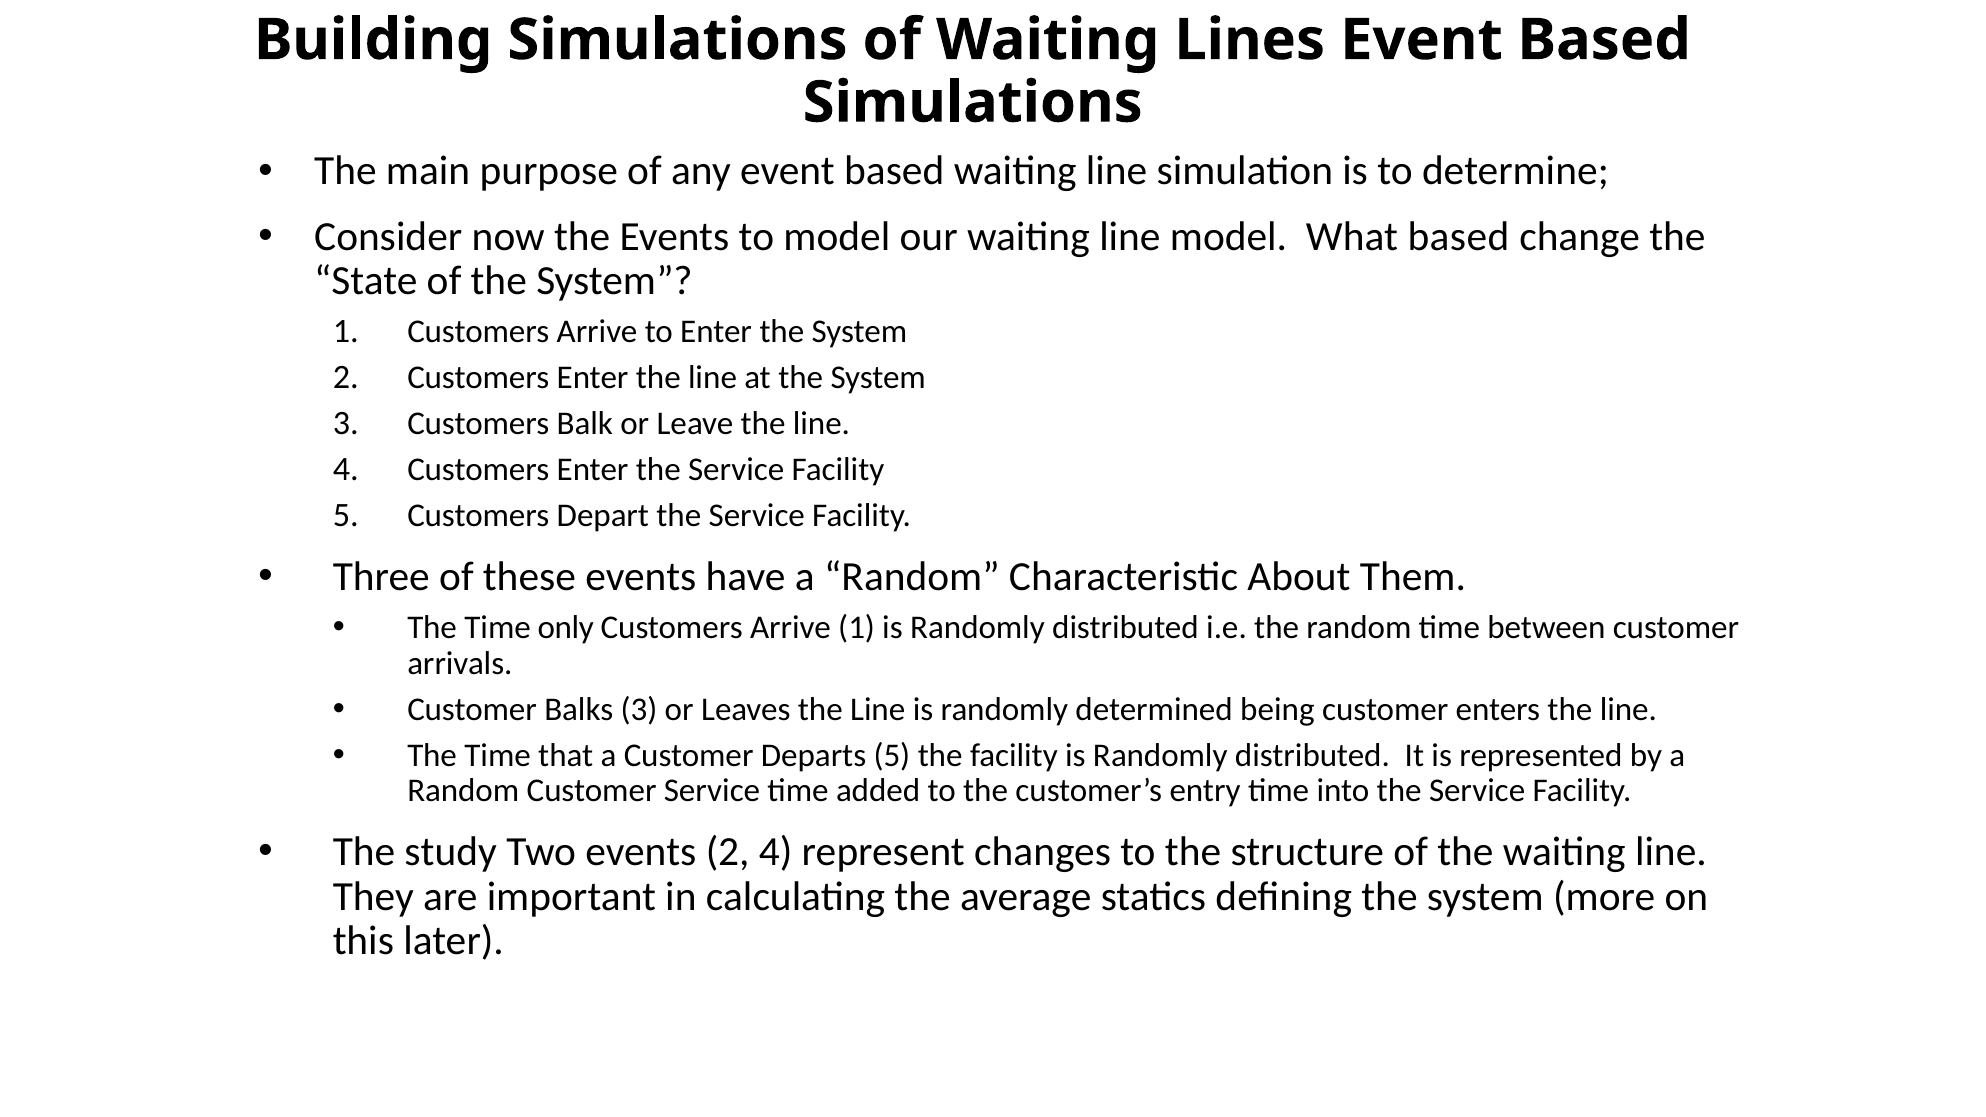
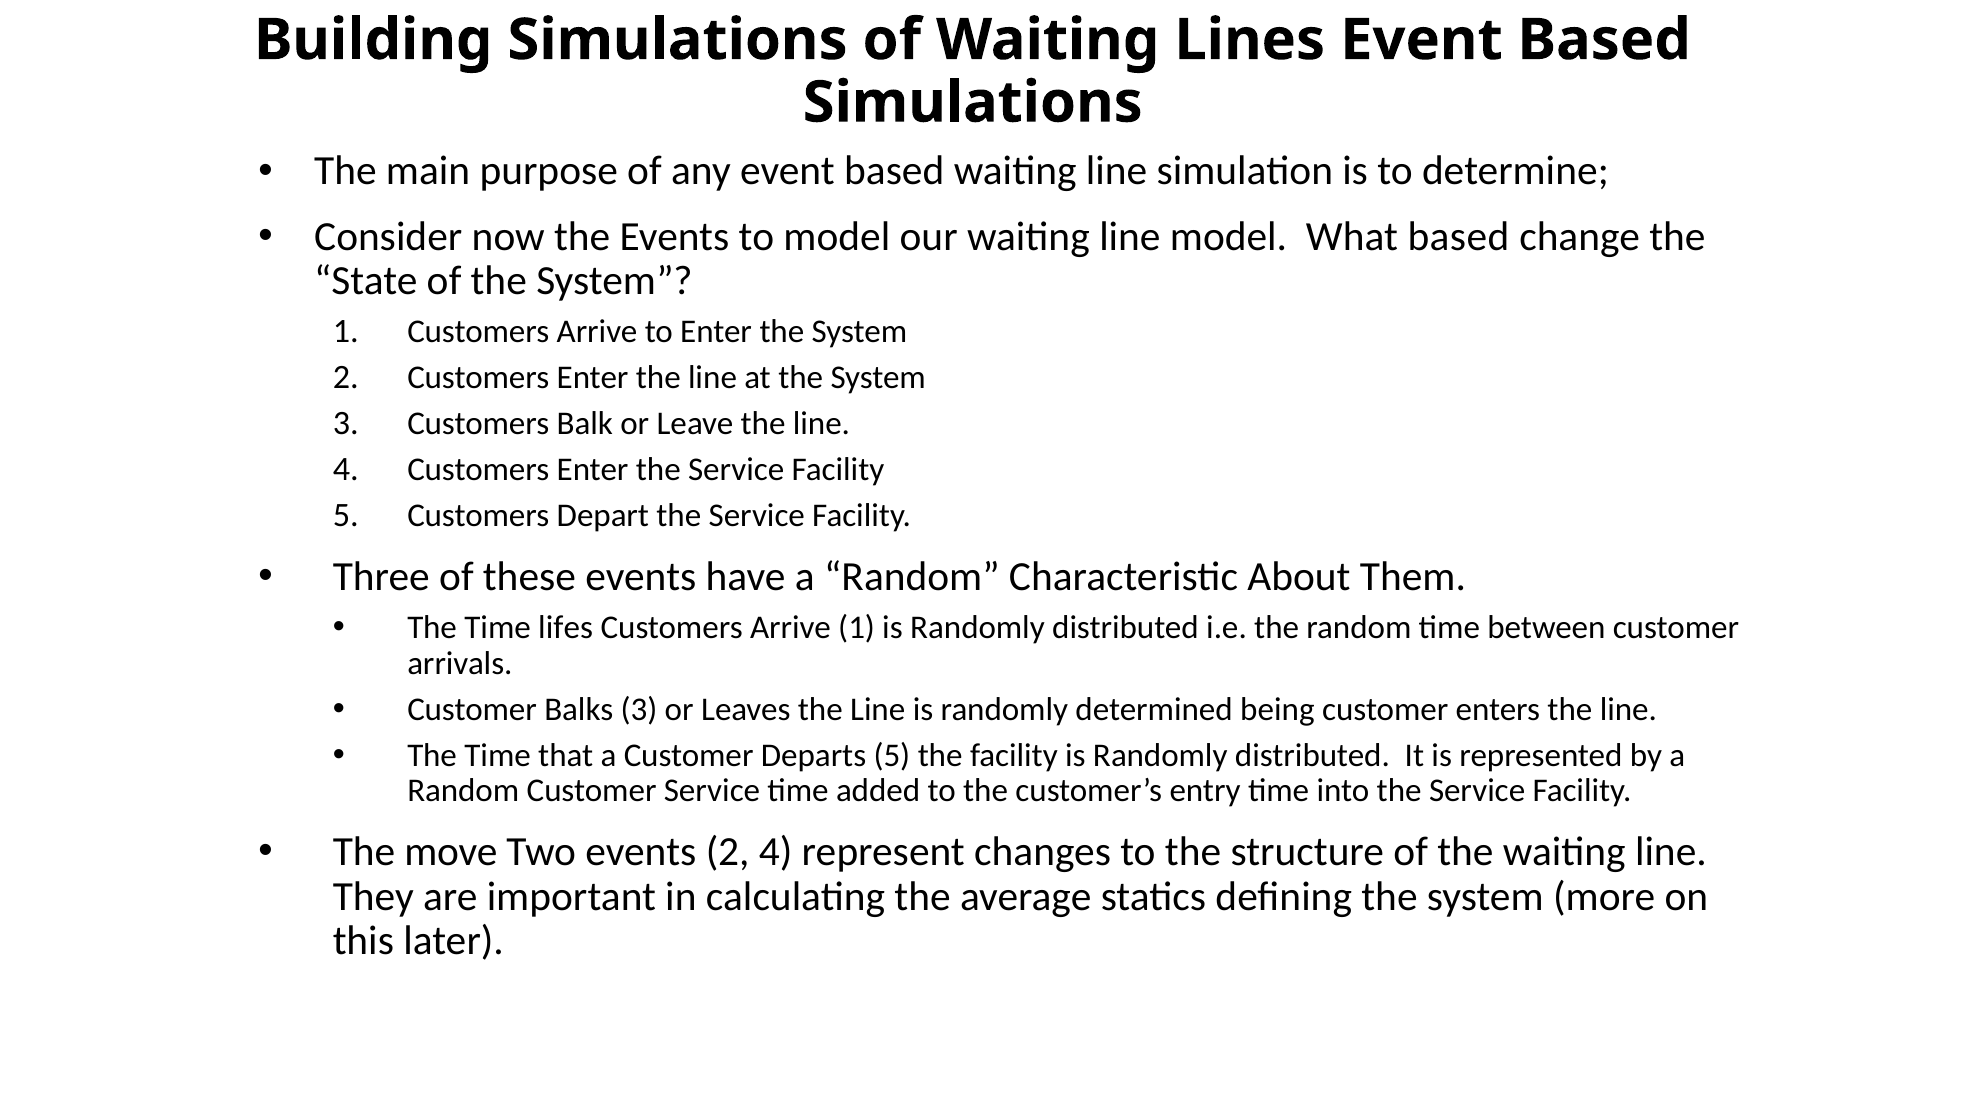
only: only -> lifes
study: study -> move
